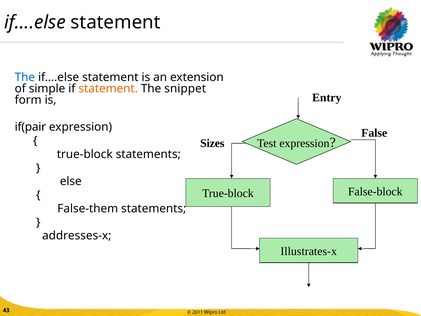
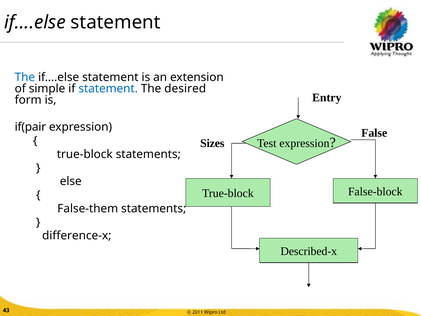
statement at (108, 89) colour: orange -> blue
snippet: snippet -> desired
addresses-x: addresses-x -> difference-x
Illustrates-x: Illustrates-x -> Described-x
